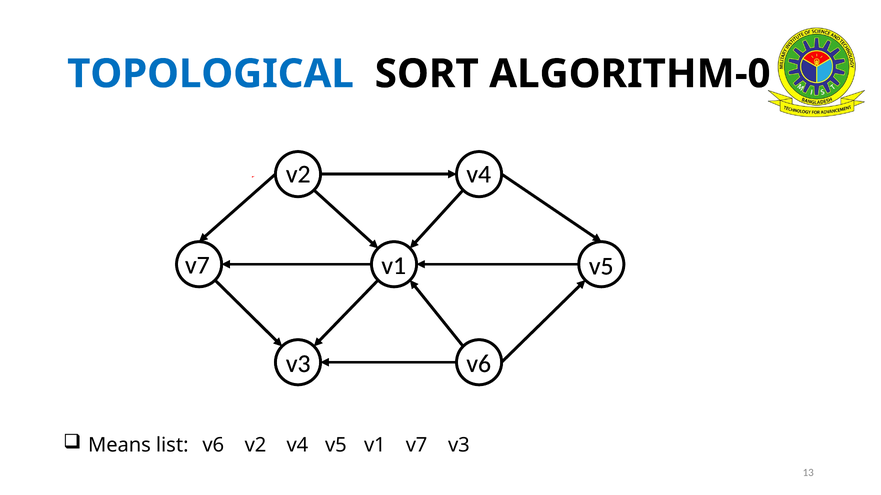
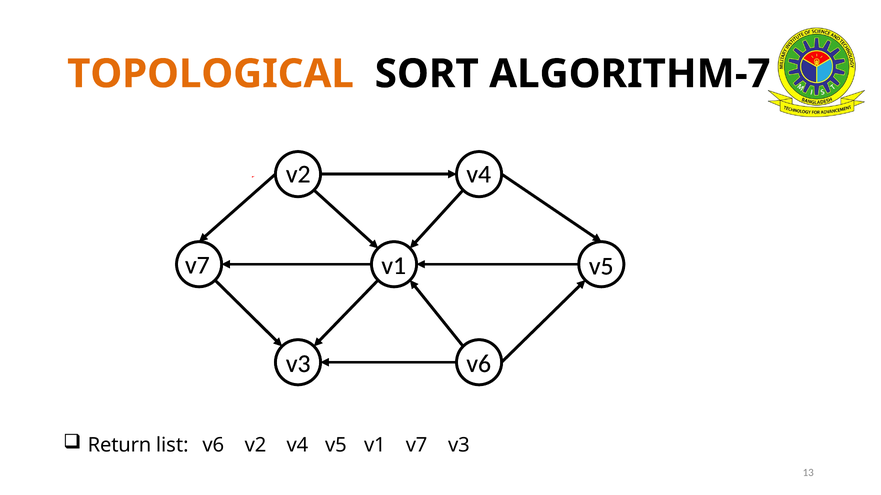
TOPOLOGICAL colour: blue -> orange
ALGORITHM-0: ALGORITHM-0 -> ALGORITHM-7
Means: Means -> Return
